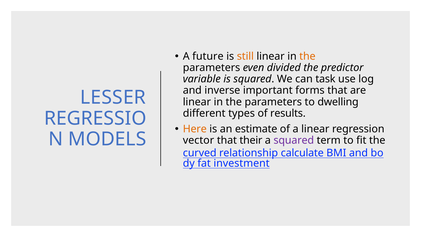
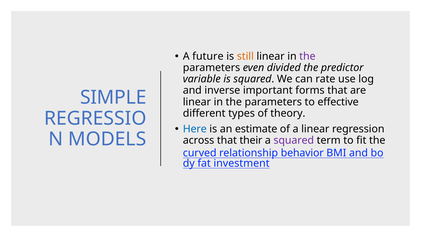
the at (307, 56) colour: orange -> purple
task: task -> rate
LESSER: LESSER -> SIMPLE
dwelling: dwelling -> effective
results: results -> theory
Here colour: orange -> blue
vector: vector -> across
calculate: calculate -> behavior
